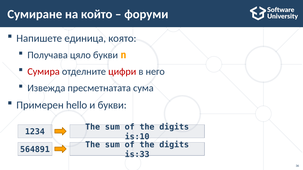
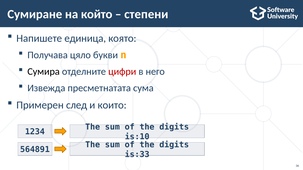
форуми: форуми -> степени
Сумира colour: red -> black
hello: hello -> след
и букви: букви -> които
